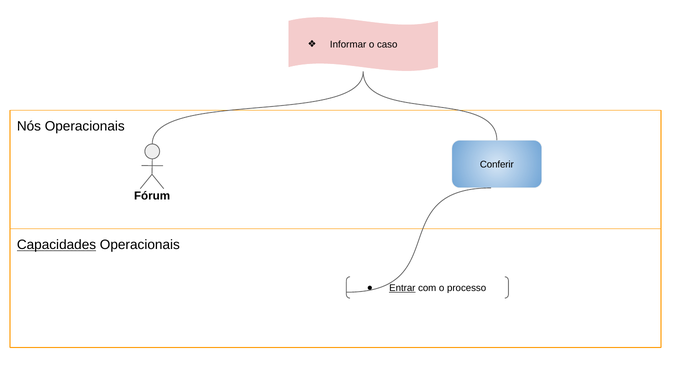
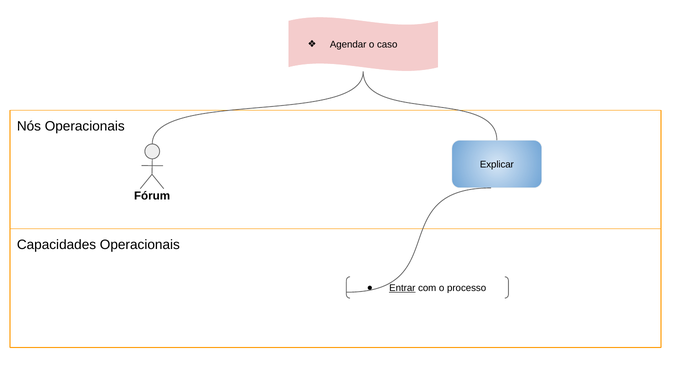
Informar: Informar -> Agendar
Conferir: Conferir -> Explicar
Capacidades underline: present -> none
